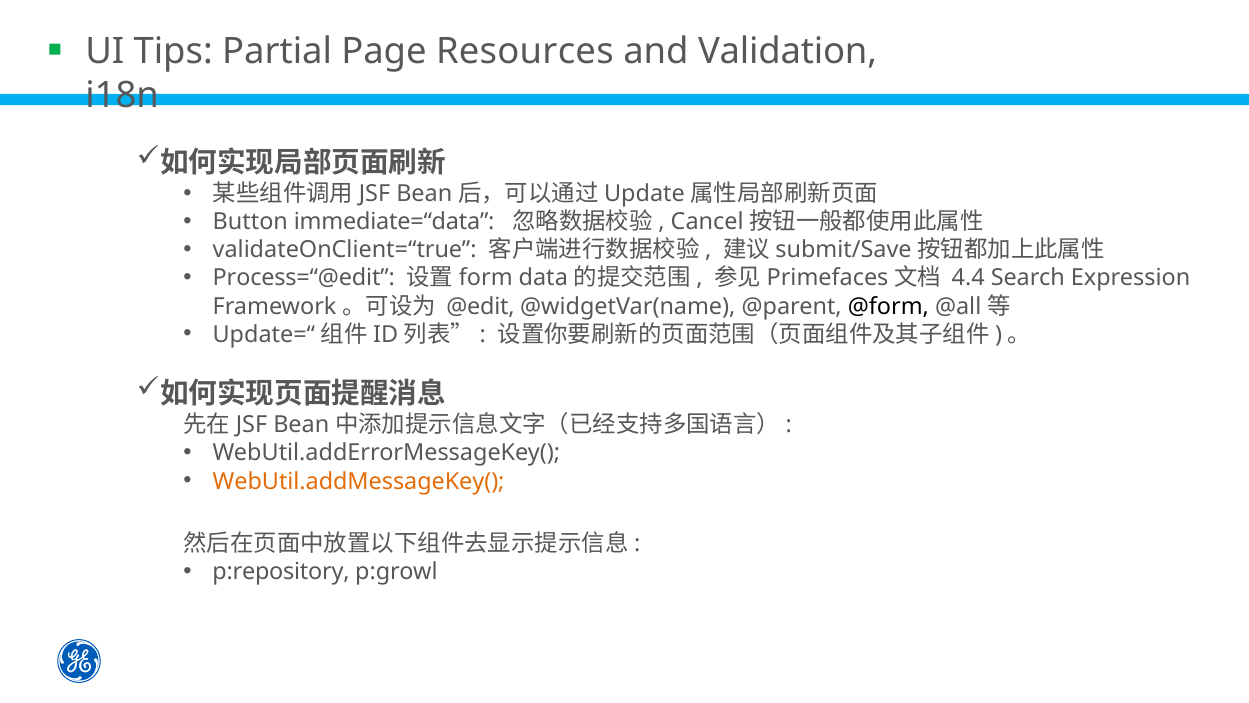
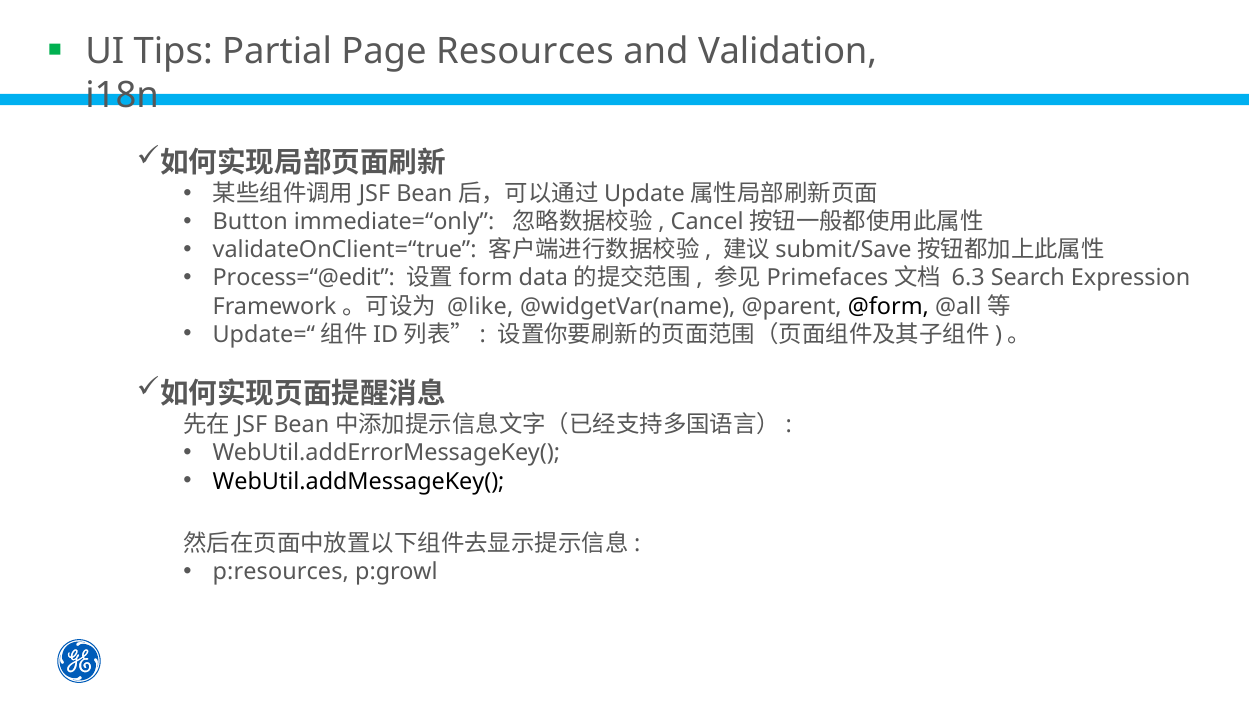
immediate=“data: immediate=“data -> immediate=“only
4.4: 4.4 -> 6.3
@edit: @edit -> @like
WebUtil.addMessageKey( colour: orange -> black
p:repository: p:repository -> p:resources
